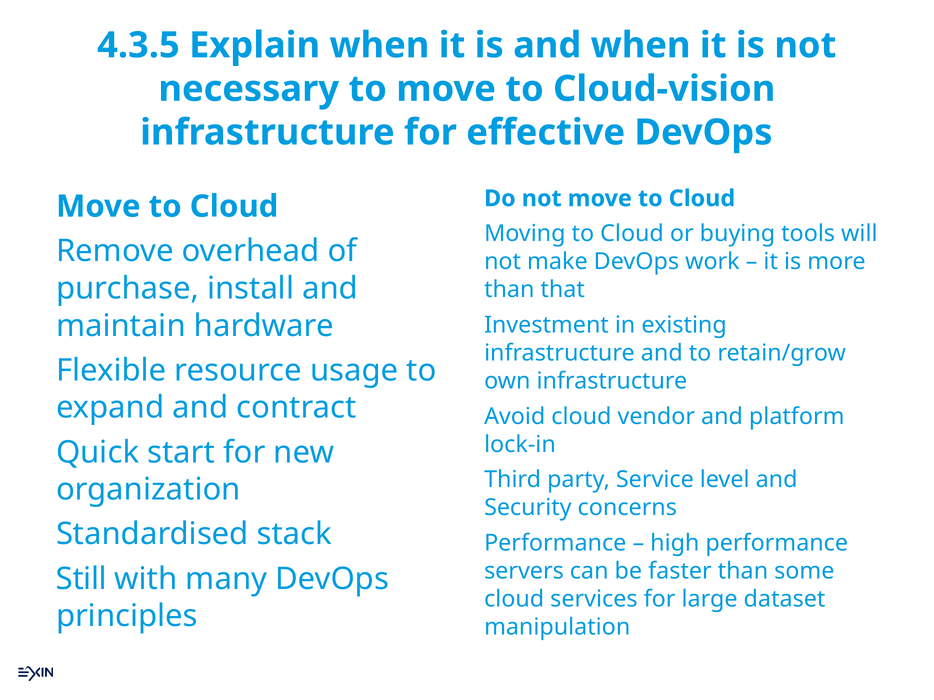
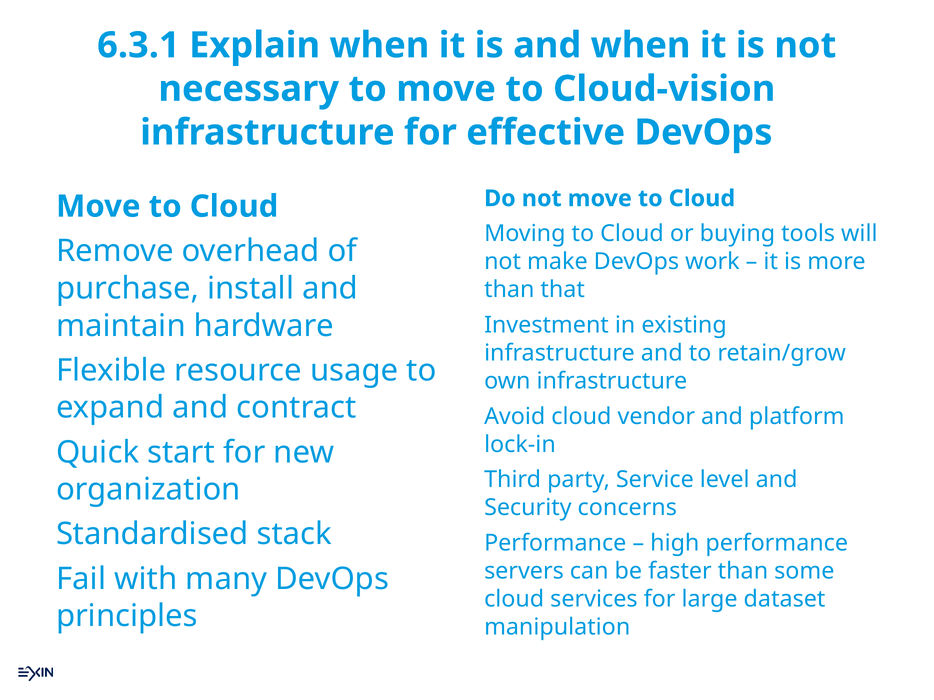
4.3.5: 4.3.5 -> 6.3.1
Still: Still -> Fail
